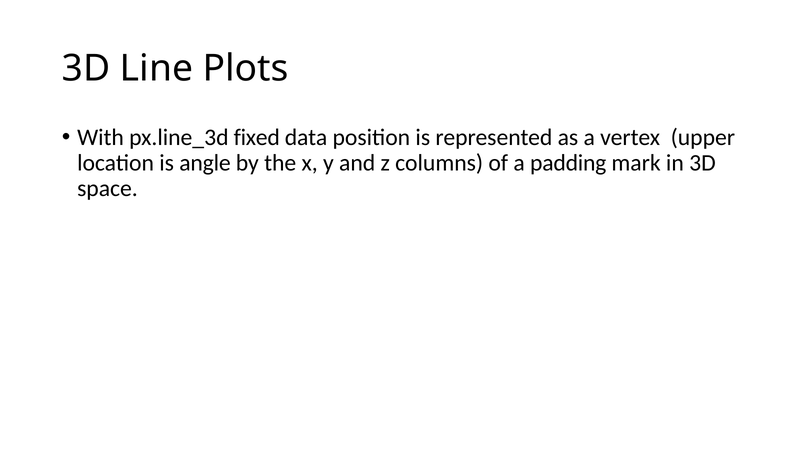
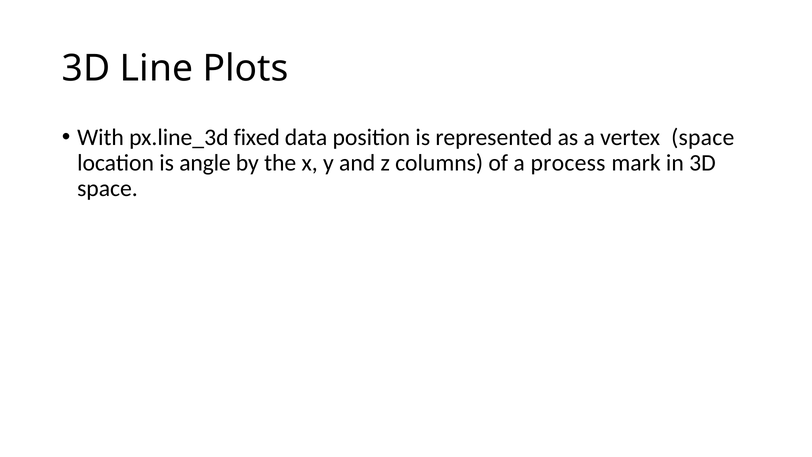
vertex upper: upper -> space
padding: padding -> process
